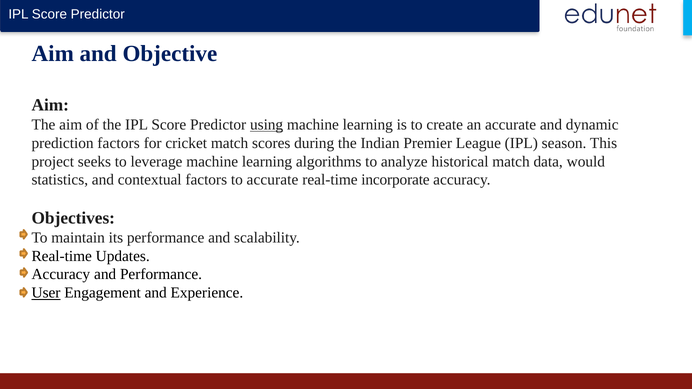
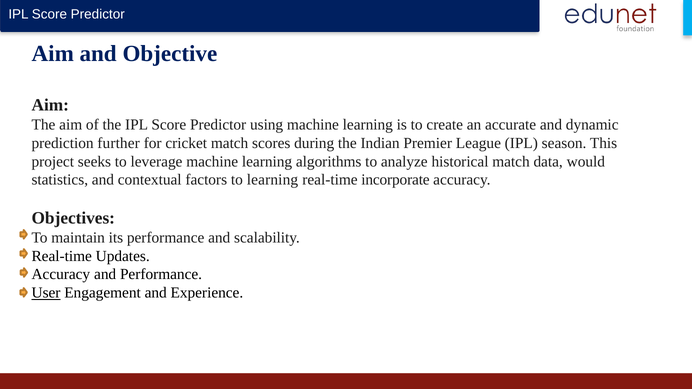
using underline: present -> none
prediction factors: factors -> further
to accurate: accurate -> learning
